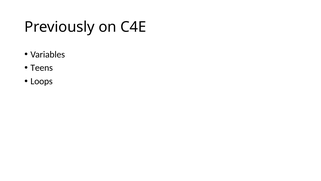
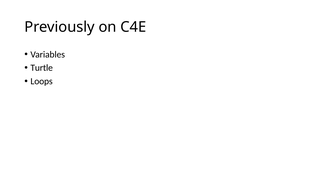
Teens: Teens -> Turtle
